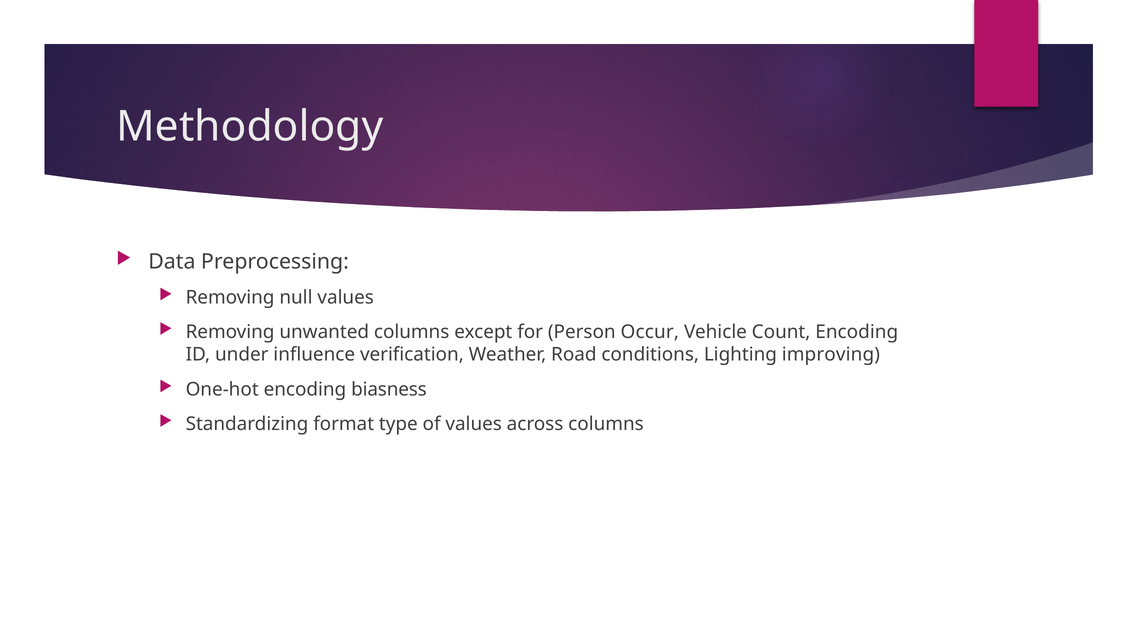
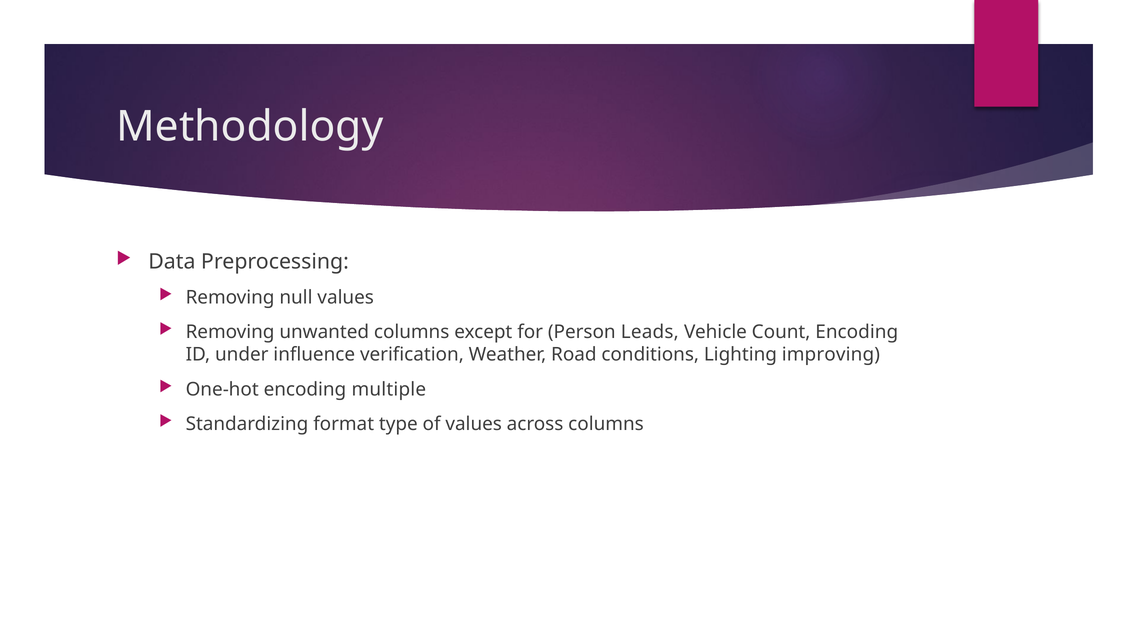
Occur: Occur -> Leads
biasness: biasness -> multiple
